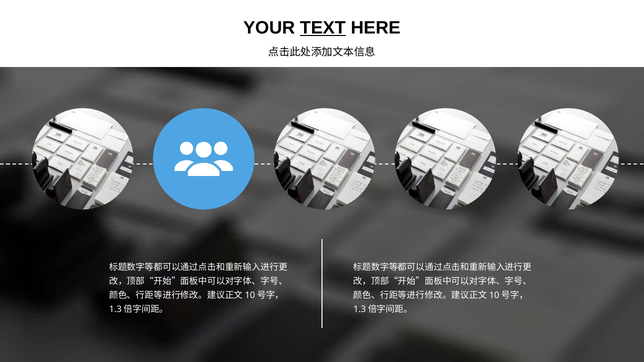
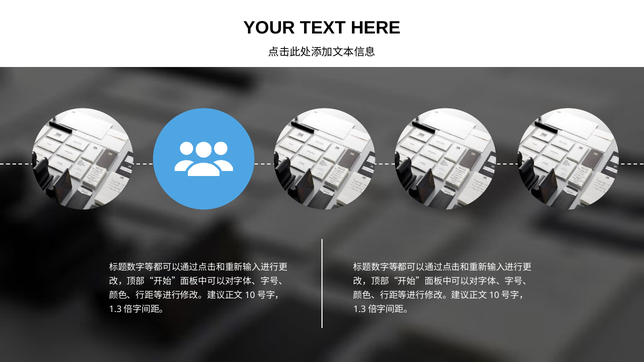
TEXT underline: present -> none
